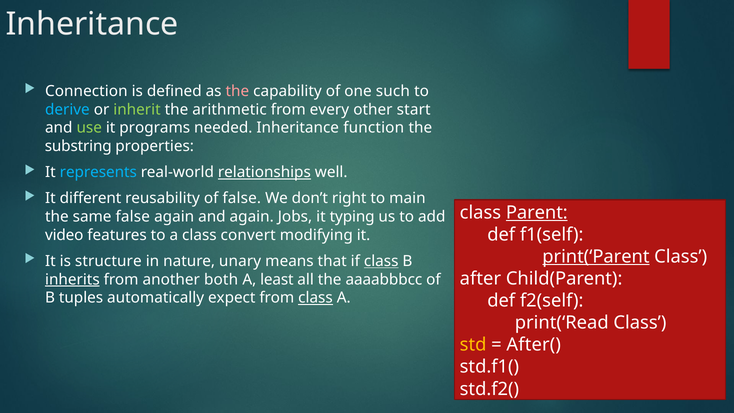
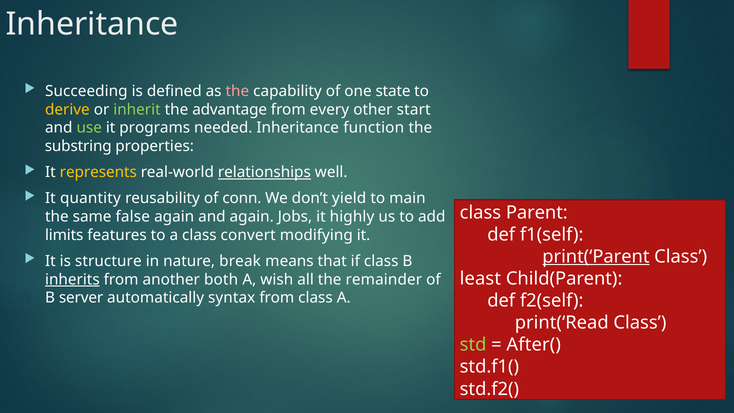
Connection: Connection -> Succeeding
such: such -> state
derive colour: light blue -> yellow
arithmetic: arithmetic -> advantage
represents colour: light blue -> yellow
different: different -> quantity
of false: false -> conn
right: right -> yield
Parent underline: present -> none
typing: typing -> highly
video: video -> limits
unary: unary -> break
class at (381, 261) underline: present -> none
after: after -> least
least: least -> wish
aaaabbbcc: aaaabbbcc -> remainder
tuples: tuples -> server
expect: expect -> syntax
class at (315, 298) underline: present -> none
std colour: yellow -> light green
